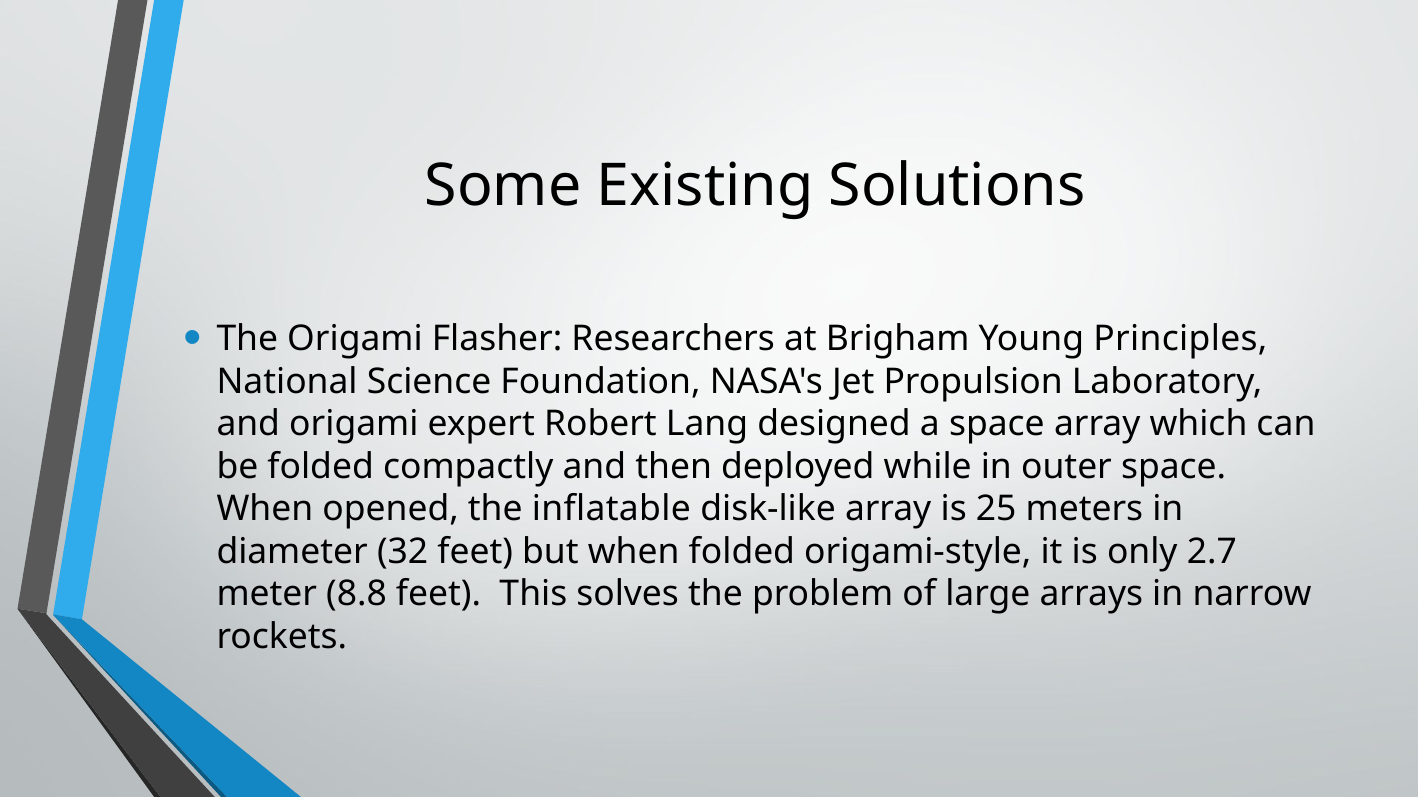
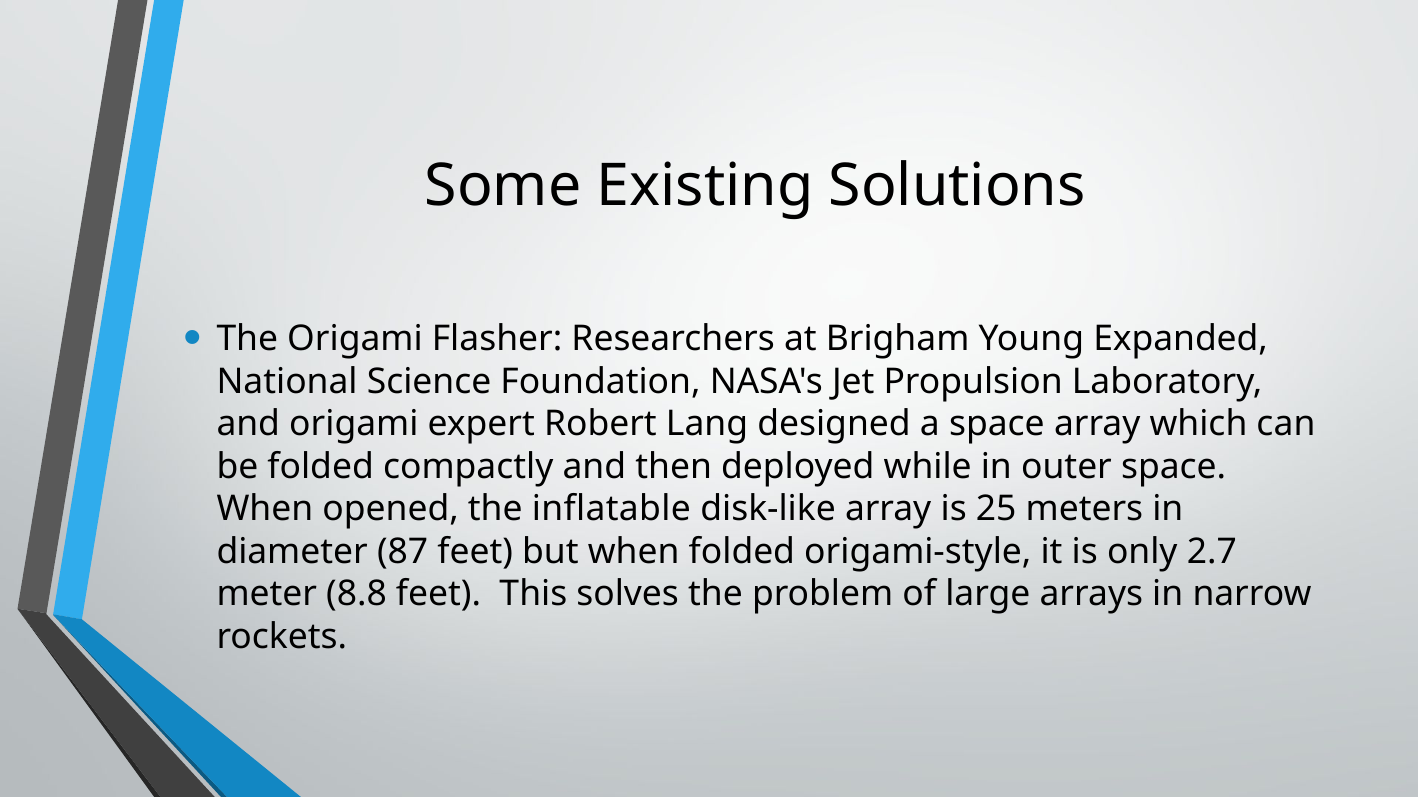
Principles: Principles -> Expanded
32: 32 -> 87
